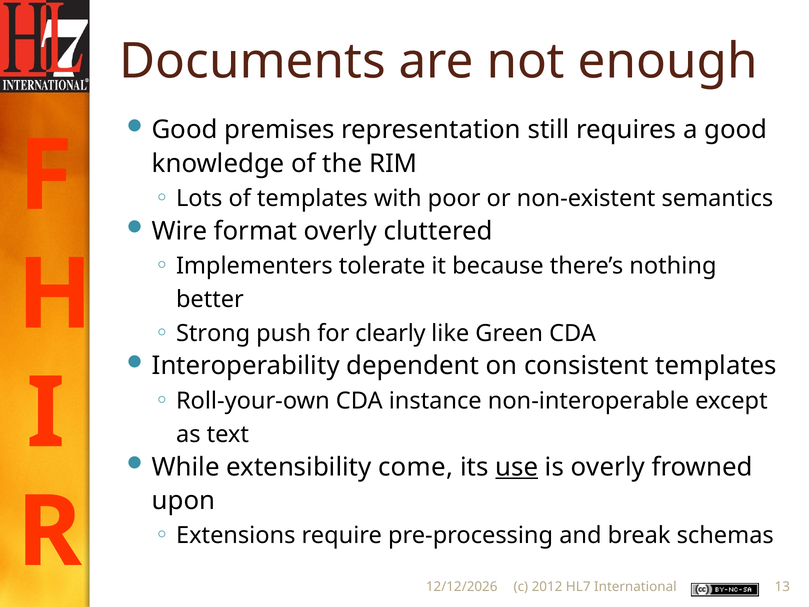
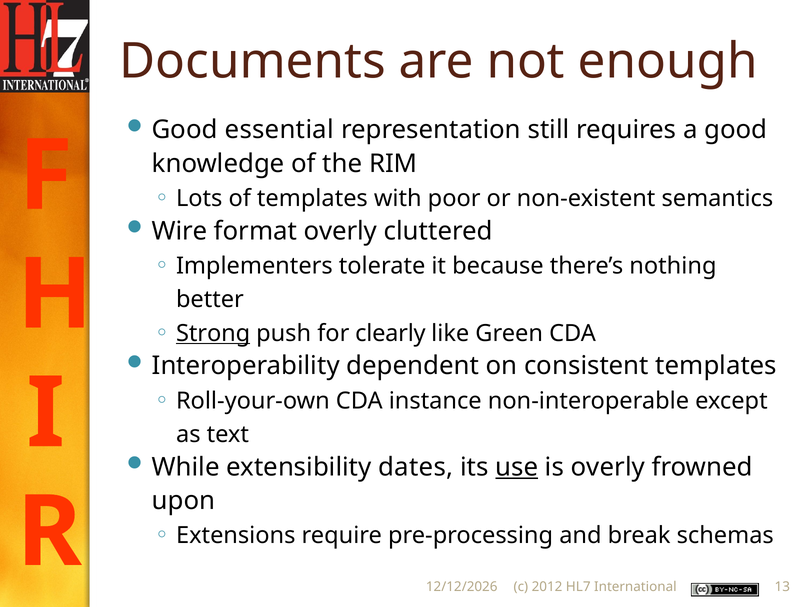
premises: premises -> essential
Strong underline: none -> present
come: come -> dates
